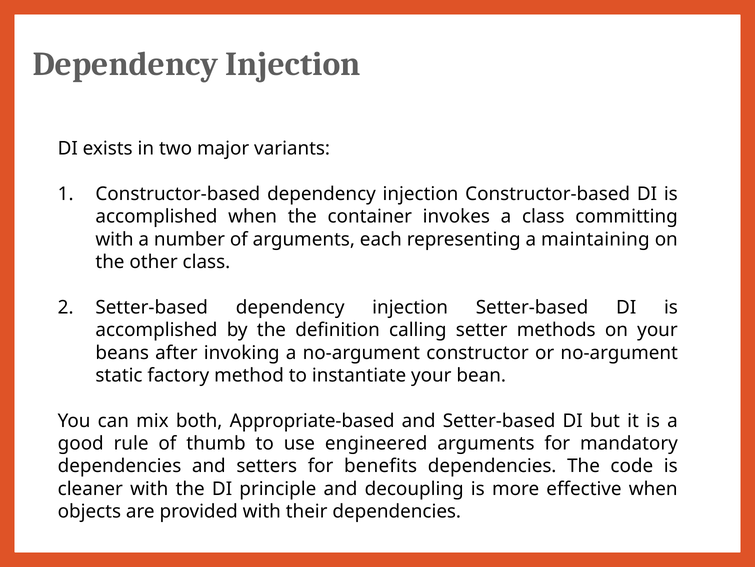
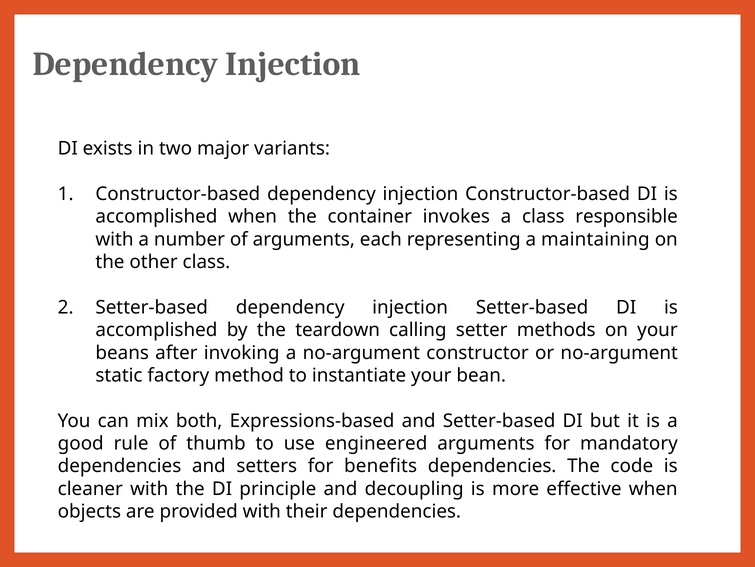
committing: committing -> responsible
definition: definition -> teardown
Appropriate-based: Appropriate-based -> Expressions-based
